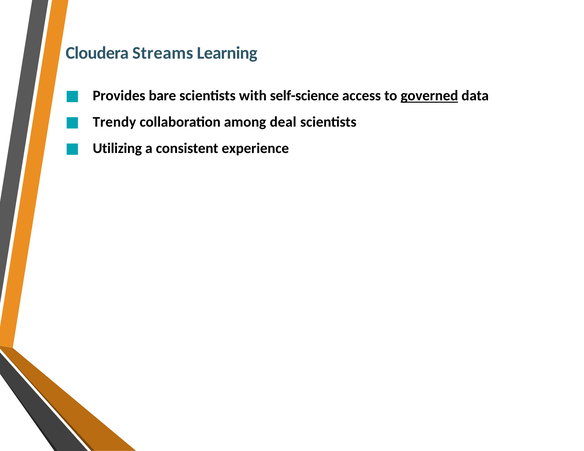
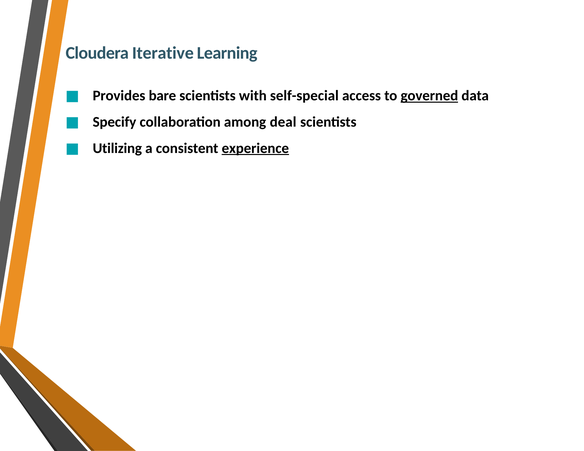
Streams: Streams -> Iterative
self-science: self-science -> self-special
Trendy: Trendy -> Specify
experience underline: none -> present
